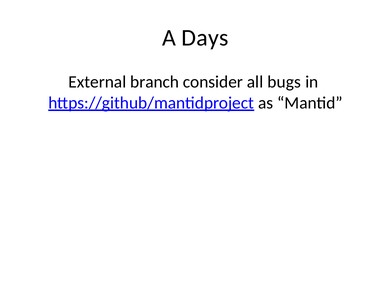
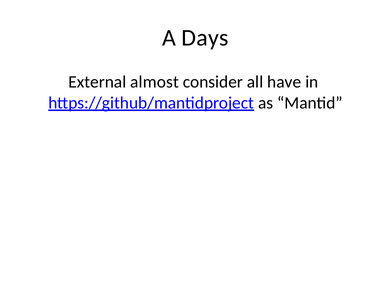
branch: branch -> almost
bugs: bugs -> have
